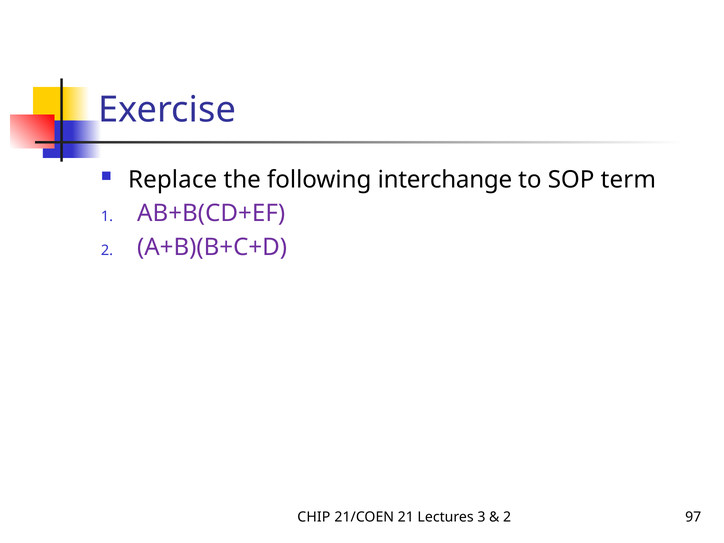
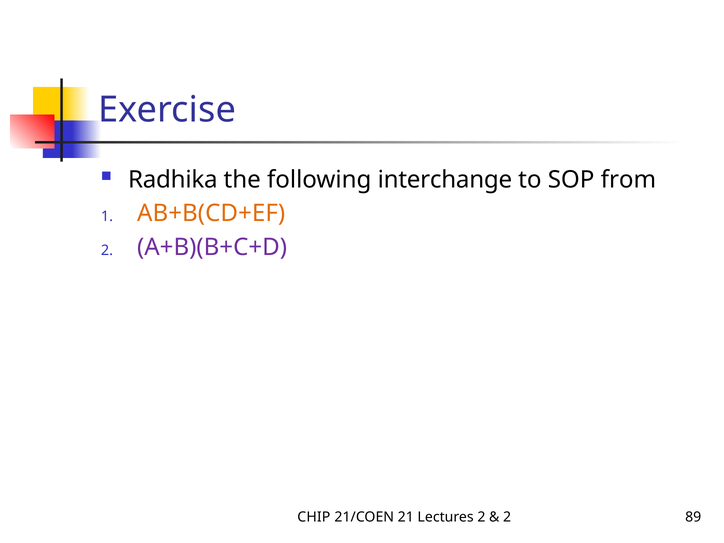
Replace: Replace -> Radhika
term: term -> from
AB+B(CD+EF colour: purple -> orange
Lectures 3: 3 -> 2
97: 97 -> 89
